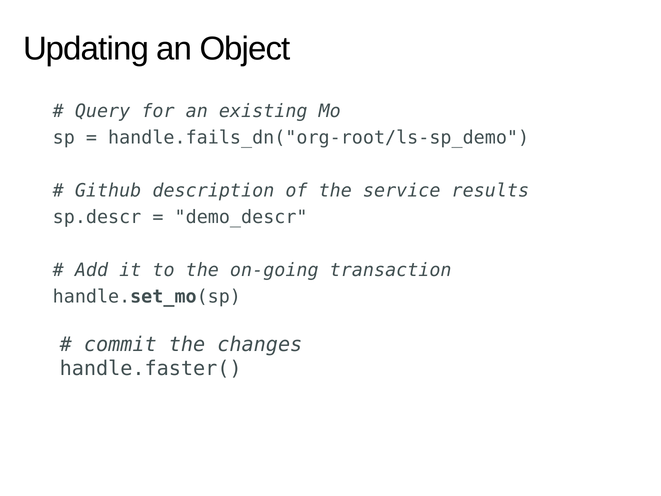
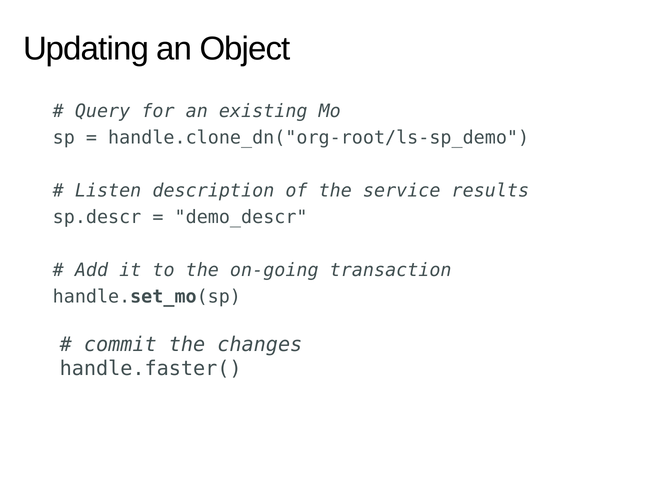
handle.fails_dn("org-root/ls-sp_demo: handle.fails_dn("org-root/ls-sp_demo -> handle.clone_dn("org-root/ls-sp_demo
Github: Github -> Listen
